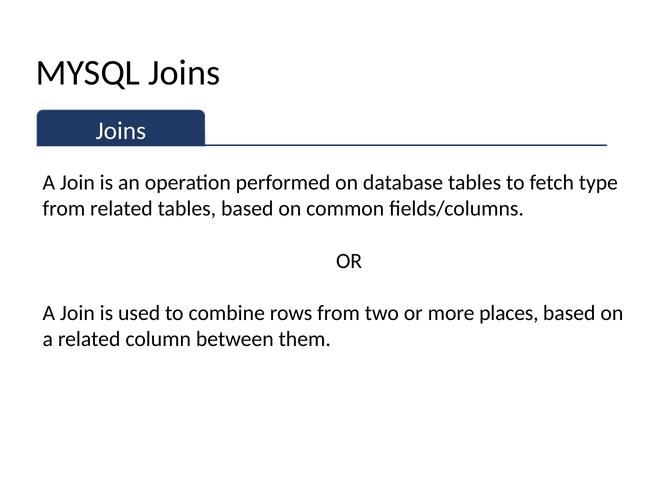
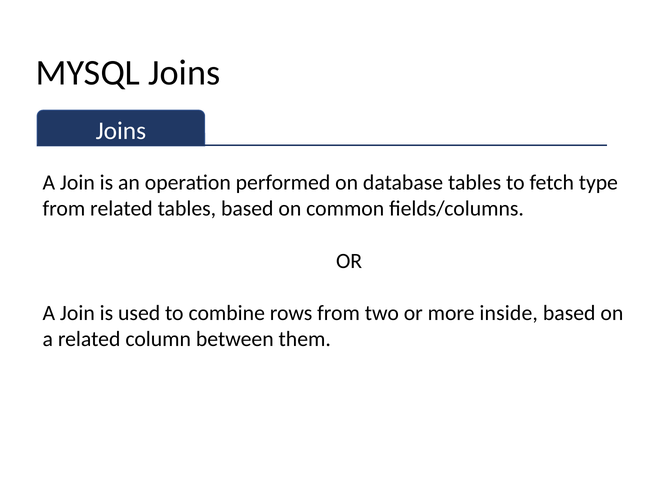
places: places -> inside
